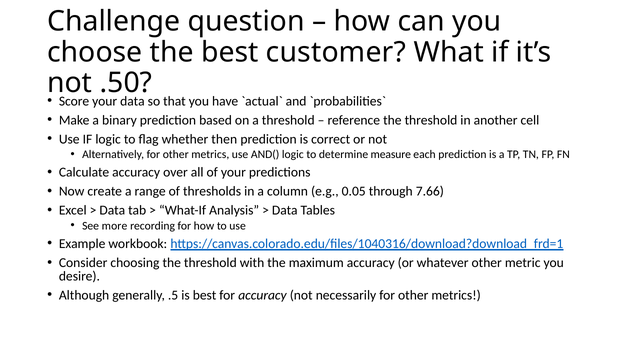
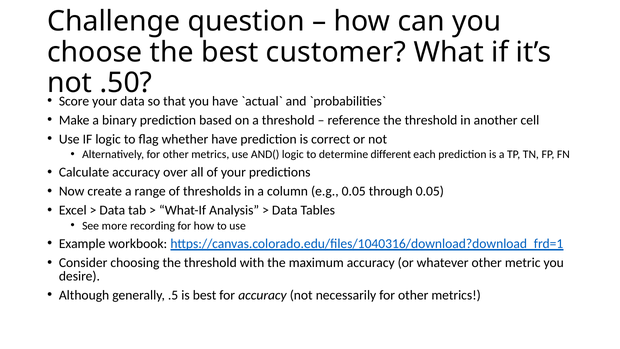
whether then: then -> have
measure: measure -> different
through 7.66: 7.66 -> 0.05
